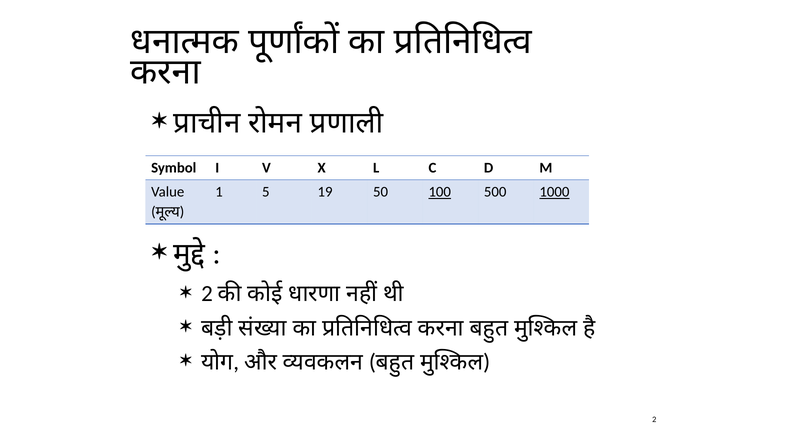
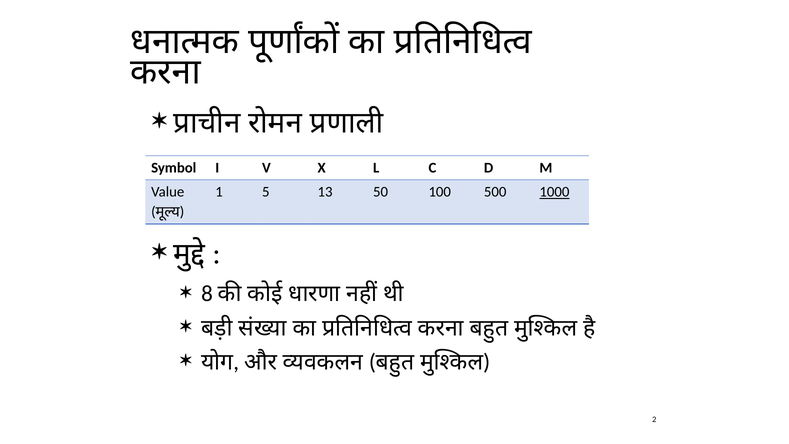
19: 19 -> 13
100 underline: present -> none
2 at (207, 294): 2 -> 8
